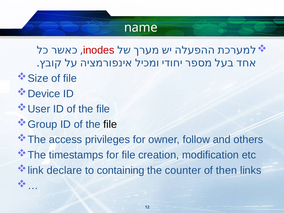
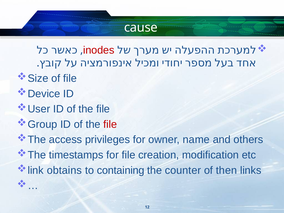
name: name -> cause
file at (110, 124) colour: black -> red
follow: follow -> name
declare: declare -> obtains
